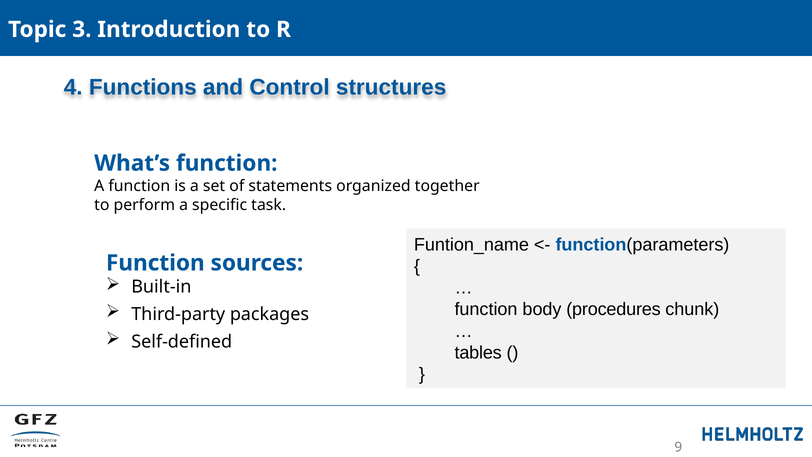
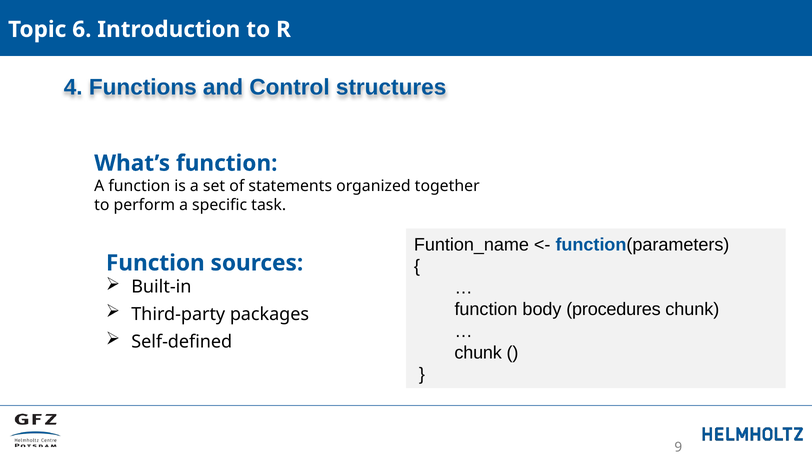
3: 3 -> 6
tables at (478, 353): tables -> chunk
